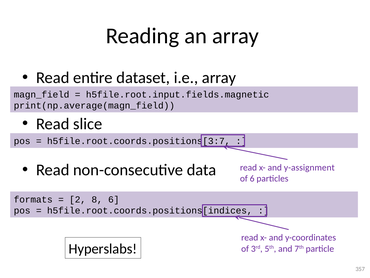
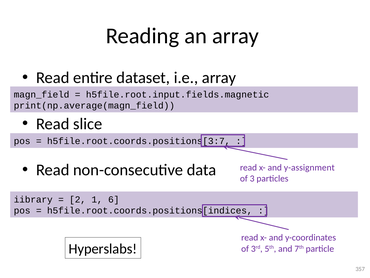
of 6: 6 -> 3
formats: formats -> iibrary
8: 8 -> 1
